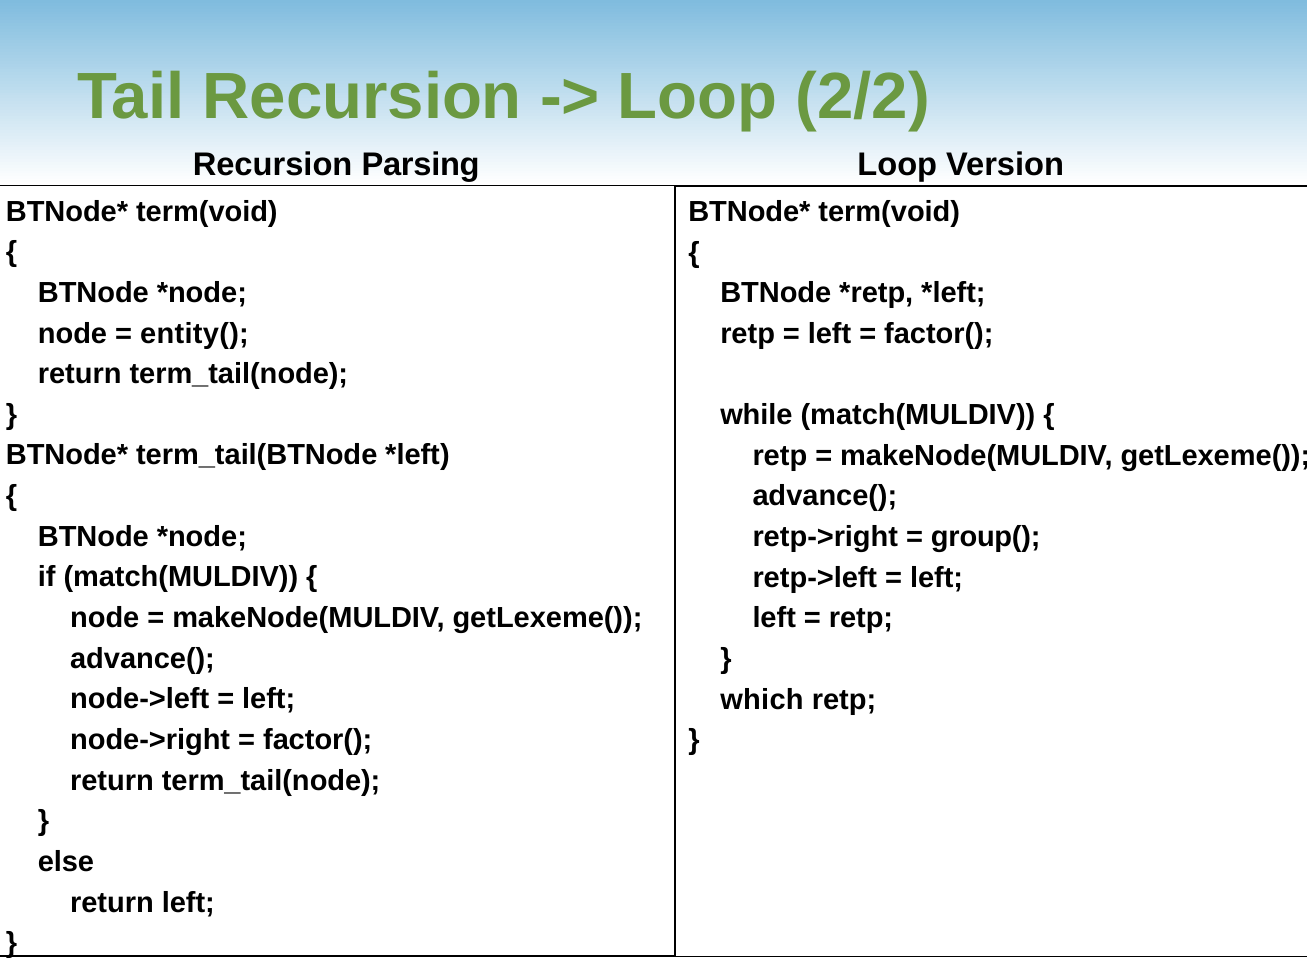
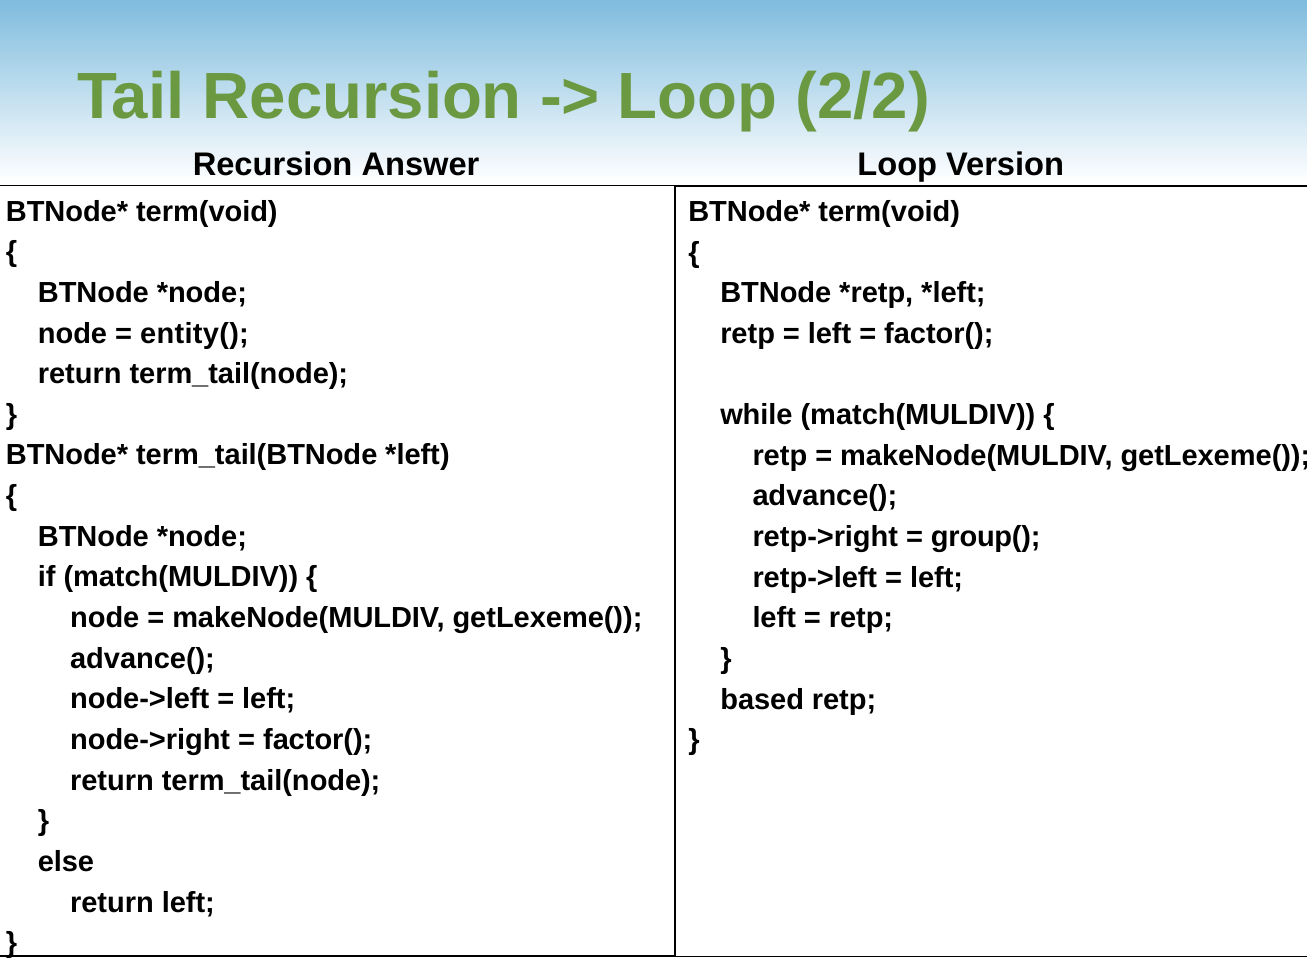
Parsing: Parsing -> Answer
which: which -> based
